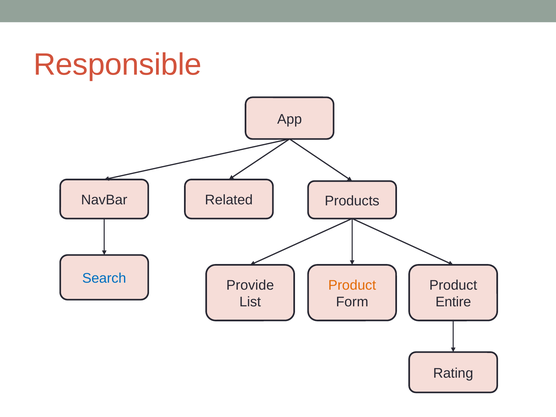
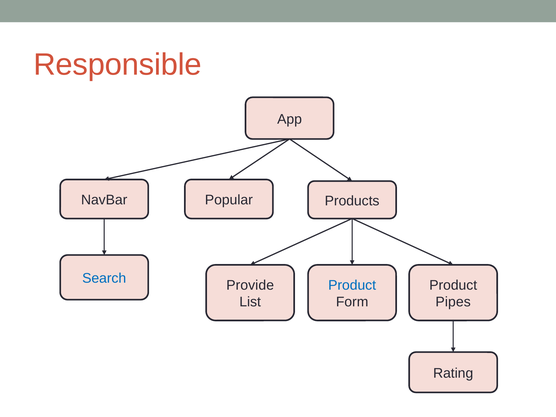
Related: Related -> Popular
Product at (352, 285) colour: orange -> blue
Entire: Entire -> Pipes
